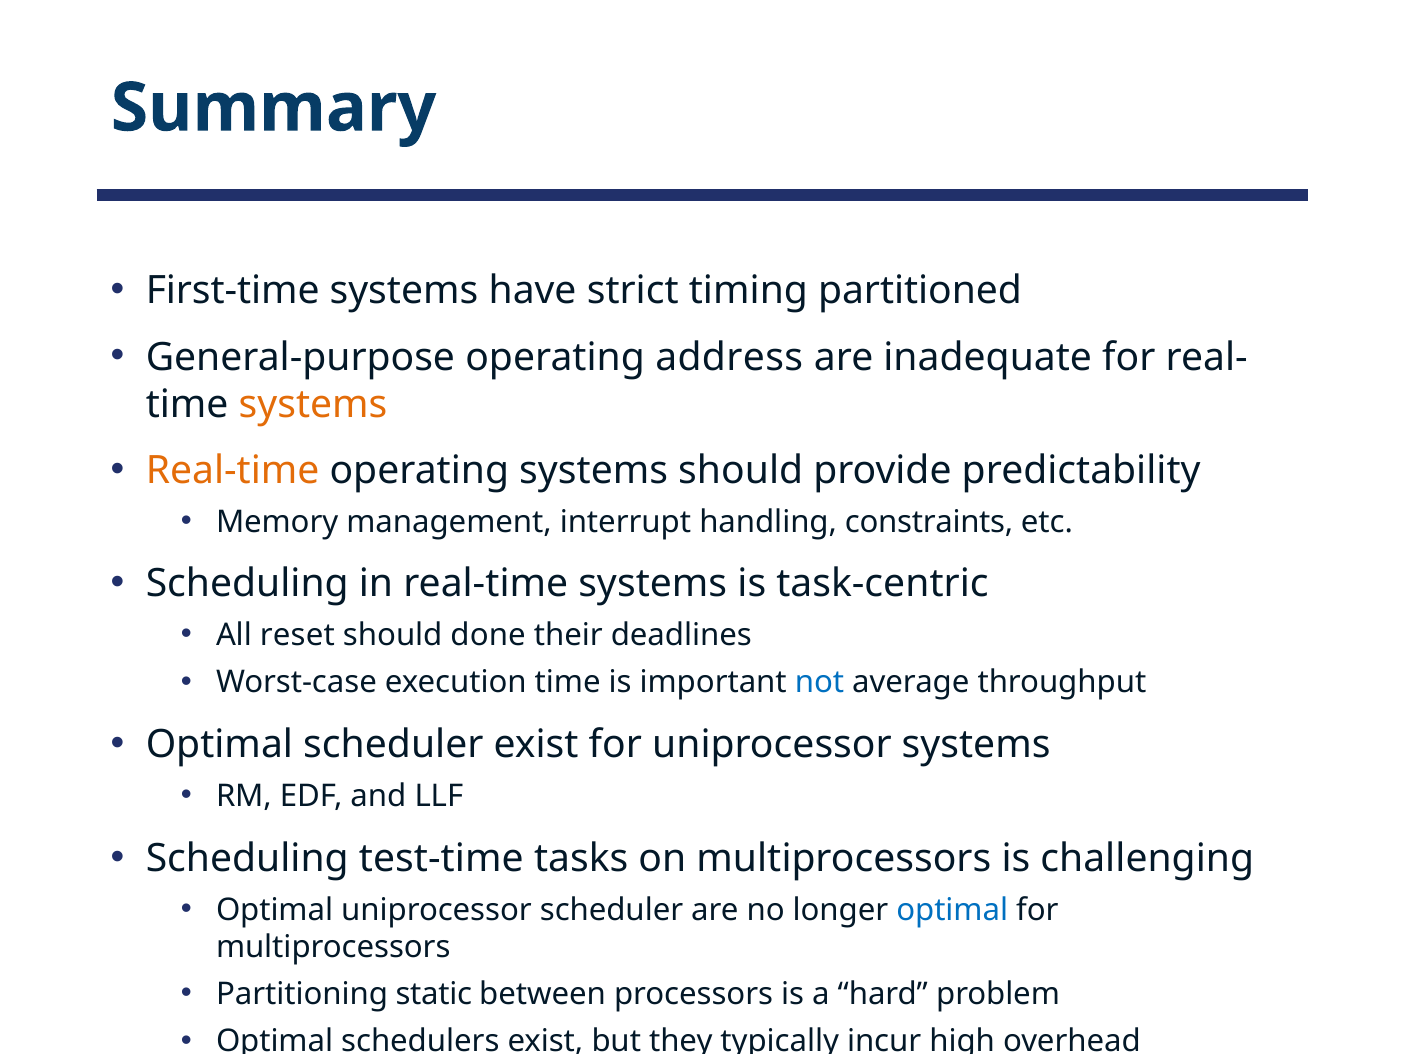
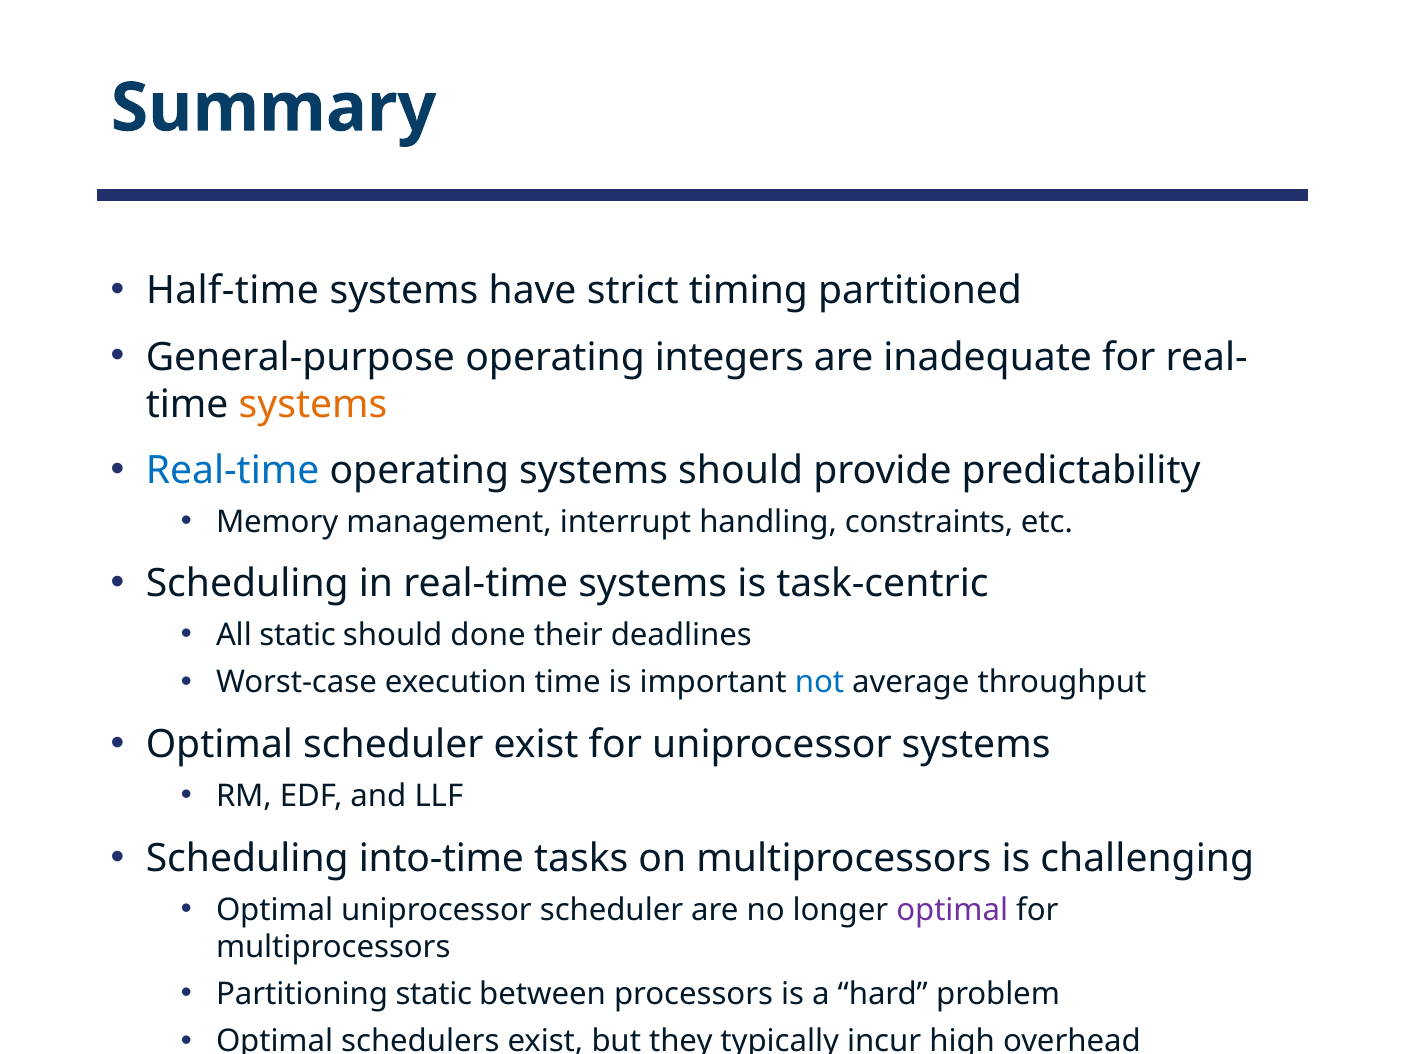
First-time: First-time -> Half-time
address: address -> integers
Real-time at (233, 470) colour: orange -> blue
All reset: reset -> static
test-time: test-time -> into-time
optimal at (952, 910) colour: blue -> purple
